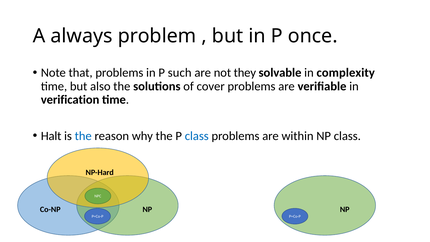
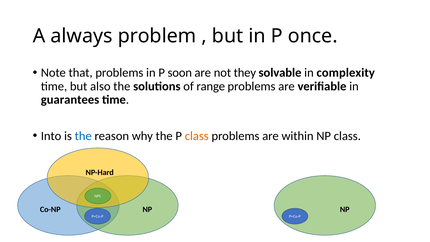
such: such -> soon
cover: cover -> range
verification: verification -> guarantees
Halt: Halt -> Into
class at (197, 136) colour: blue -> orange
